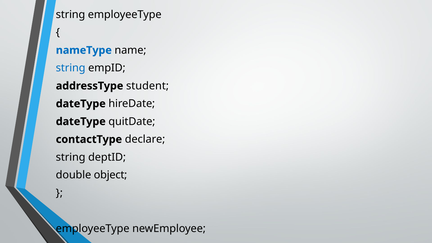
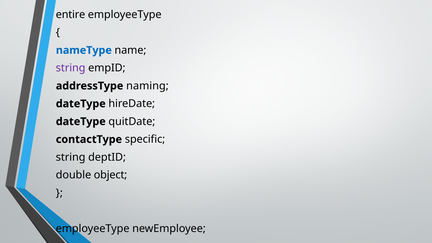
string at (70, 15): string -> entire
string at (71, 68) colour: blue -> purple
student: student -> naming
declare: declare -> specific
